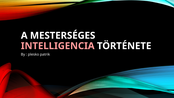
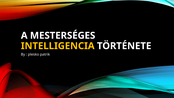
INTELLIGENCIA colour: pink -> yellow
